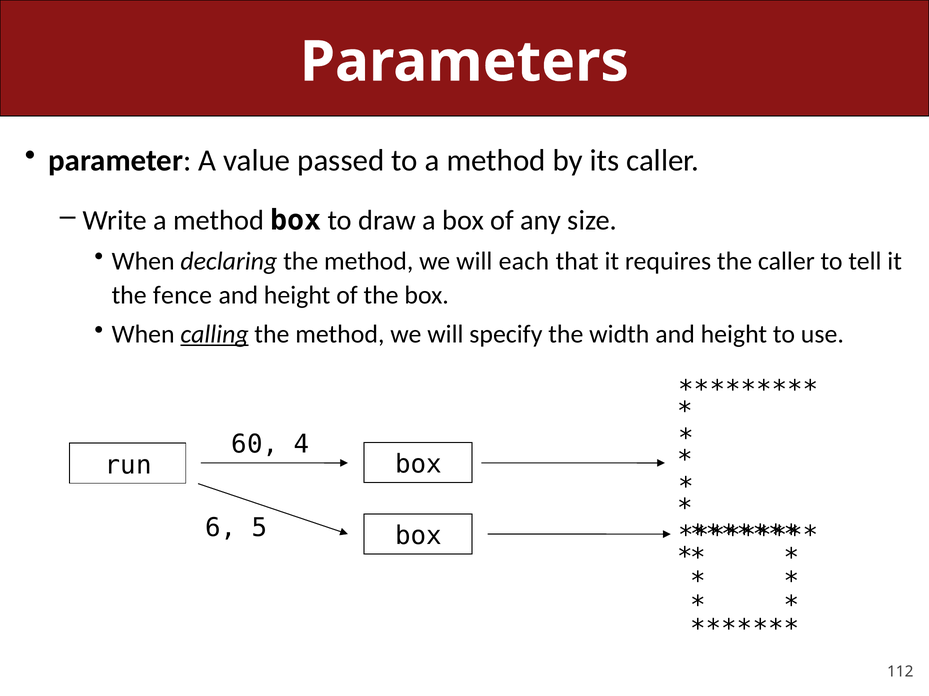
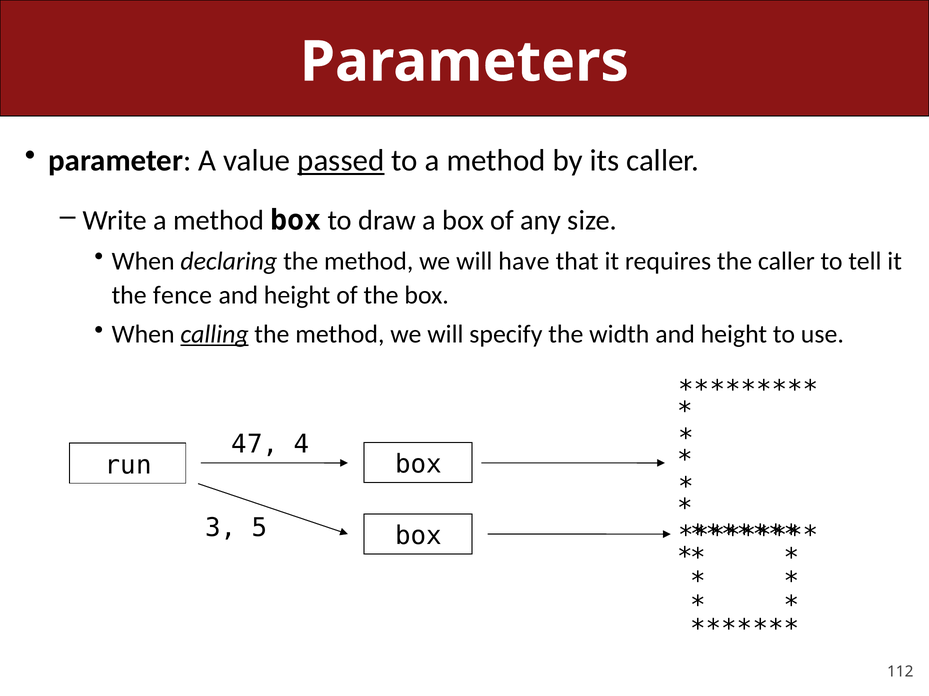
passed underline: none -> present
each: each -> have
60: 60 -> 47
6: 6 -> 3
